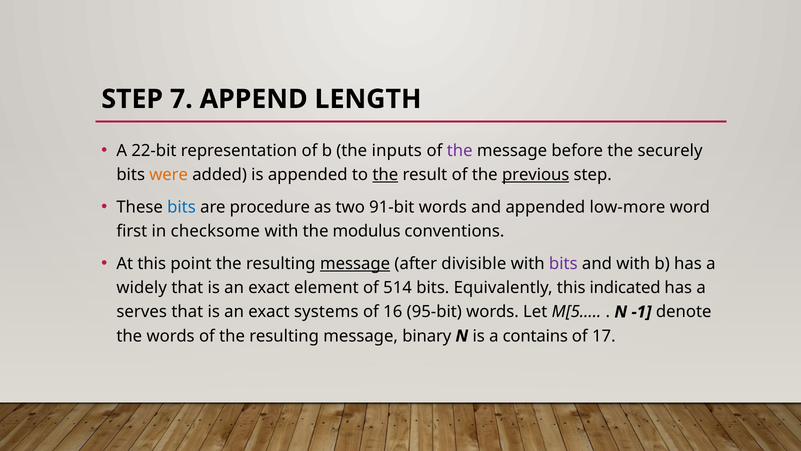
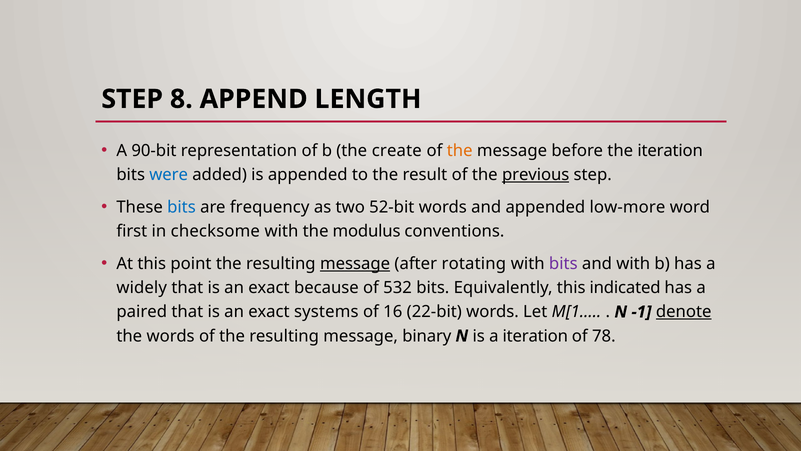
7: 7 -> 8
22-bit: 22-bit -> 90-bit
inputs: inputs -> create
the at (460, 151) colour: purple -> orange
the securely: securely -> iteration
were colour: orange -> blue
the at (385, 175) underline: present -> none
procedure: procedure -> frequency
91-bit: 91-bit -> 52-bit
divisible: divisible -> rotating
element: element -> because
514: 514 -> 532
serves: serves -> paired
95-bit: 95-bit -> 22-bit
M[5…: M[5… -> M[1…
denote underline: none -> present
a contains: contains -> iteration
17: 17 -> 78
